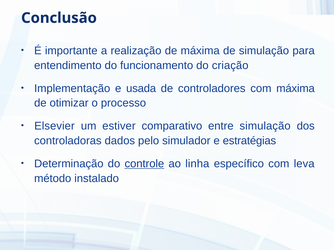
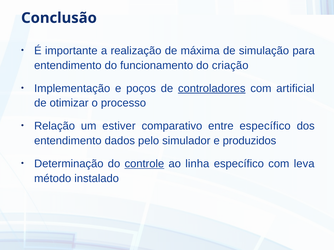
usada: usada -> poços
controladores underline: none -> present
com máxima: máxima -> artificial
Elsevier: Elsevier -> Relação
entre simulação: simulação -> específico
controladoras at (68, 141): controladoras -> entendimento
estratégias: estratégias -> produzidos
